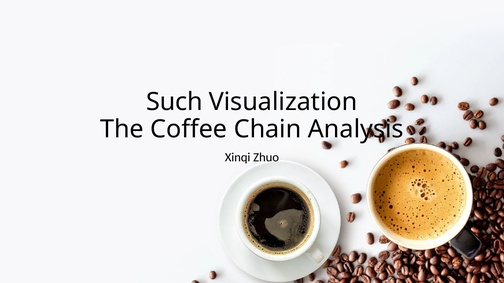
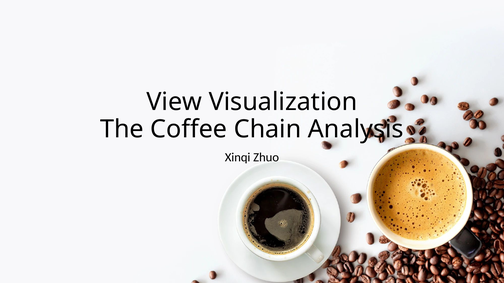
Such: Such -> View
